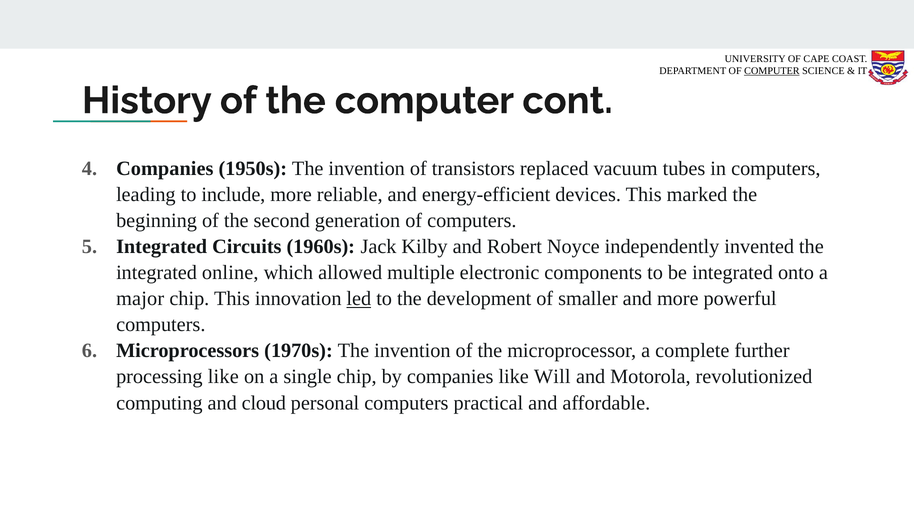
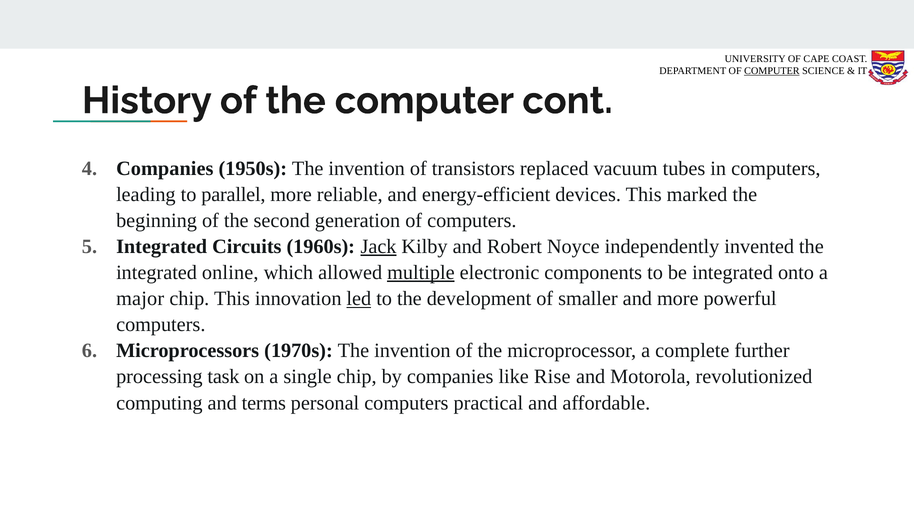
include: include -> parallel
Jack underline: none -> present
multiple underline: none -> present
processing like: like -> task
Will: Will -> Rise
cloud: cloud -> terms
